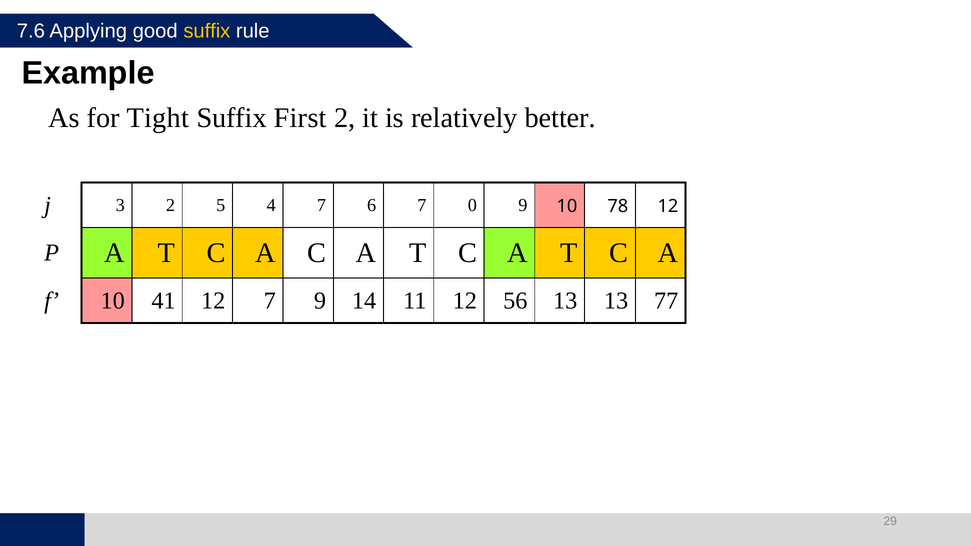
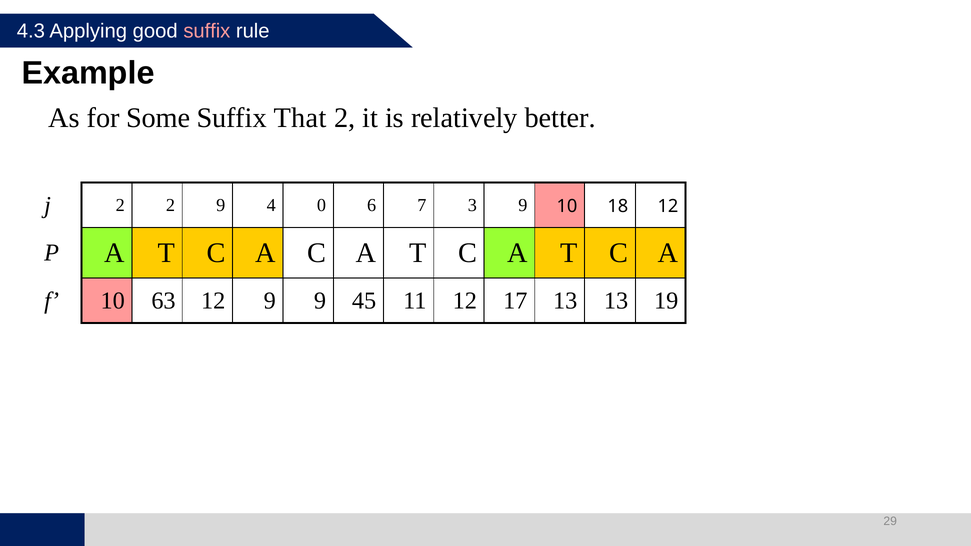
7.6: 7.6 -> 4.3
suffix at (207, 31) colour: yellow -> pink
Tight: Tight -> Some
First: First -> That
j 3: 3 -> 2
2 5: 5 -> 9
4 7: 7 -> 0
0: 0 -> 3
78: 78 -> 18
41: 41 -> 63
12 7: 7 -> 9
14: 14 -> 45
56: 56 -> 17
77: 77 -> 19
